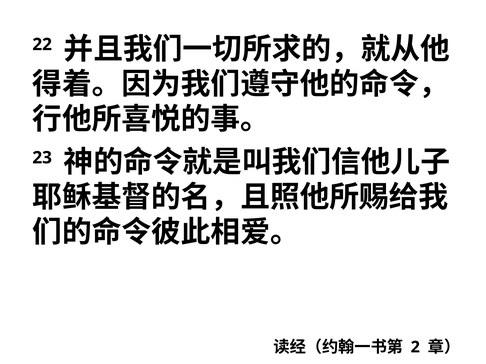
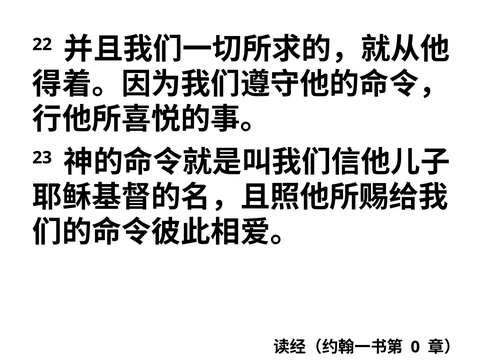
2: 2 -> 0
